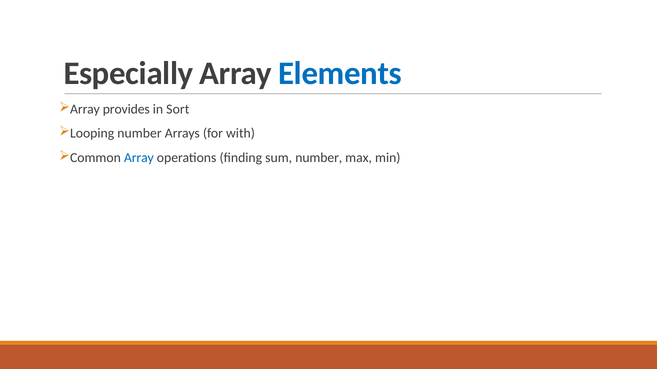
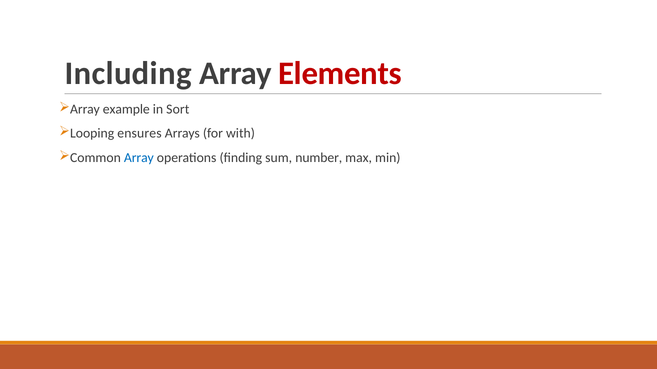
Especially: Especially -> Including
Elements colour: blue -> red
provides: provides -> example
Looping number: number -> ensures
